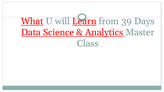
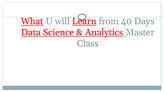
39: 39 -> 40
